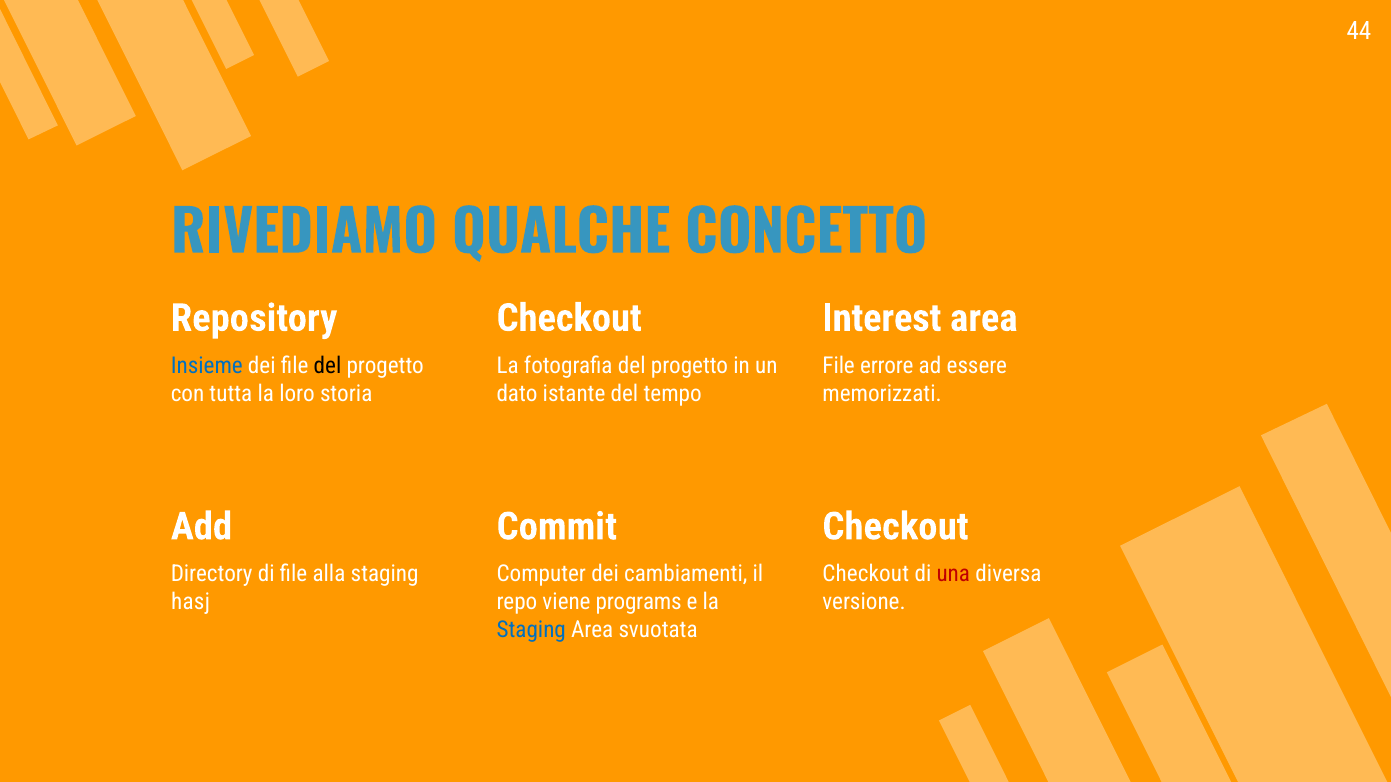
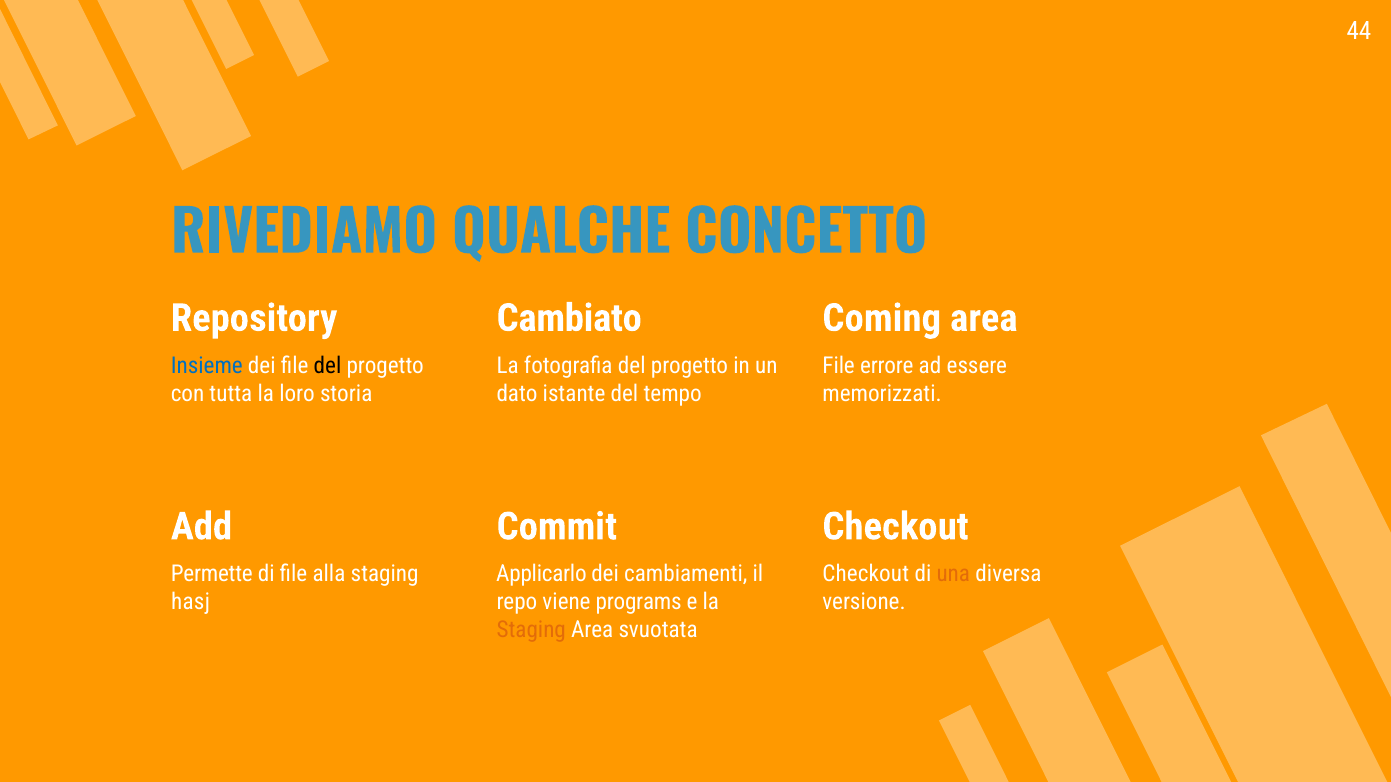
Checkout at (569, 318): Checkout -> Cambiato
Interest: Interest -> Coming
Directory: Directory -> Permette
Computer: Computer -> Applicarlo
una colour: red -> orange
Staging at (531, 630) colour: blue -> orange
